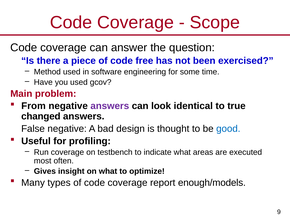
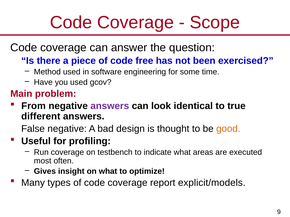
changed: changed -> different
good colour: blue -> orange
enough/models: enough/models -> explicit/models
